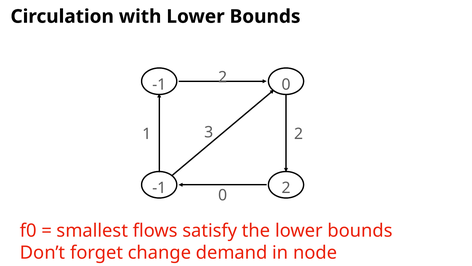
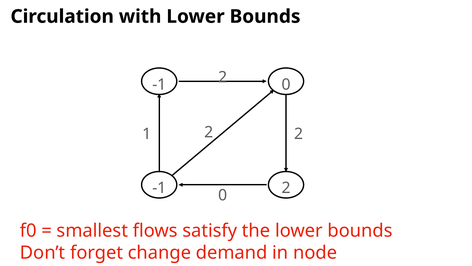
1 3: 3 -> 2
